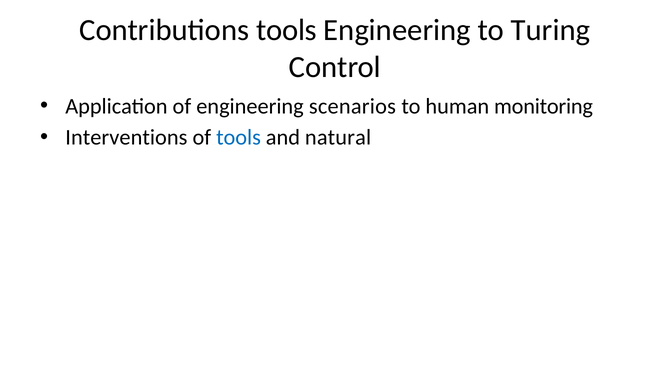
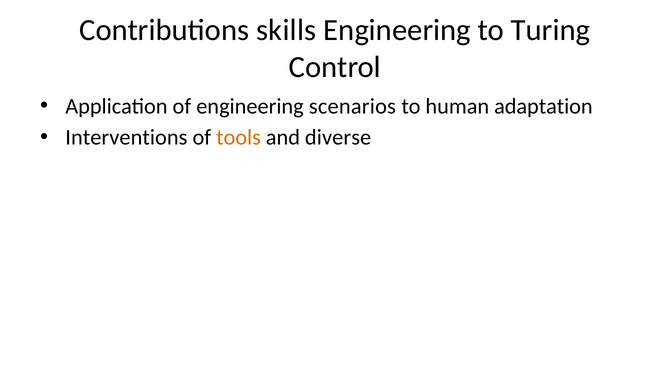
Contributions tools: tools -> skills
monitoring: monitoring -> adaptation
tools at (239, 138) colour: blue -> orange
natural: natural -> diverse
